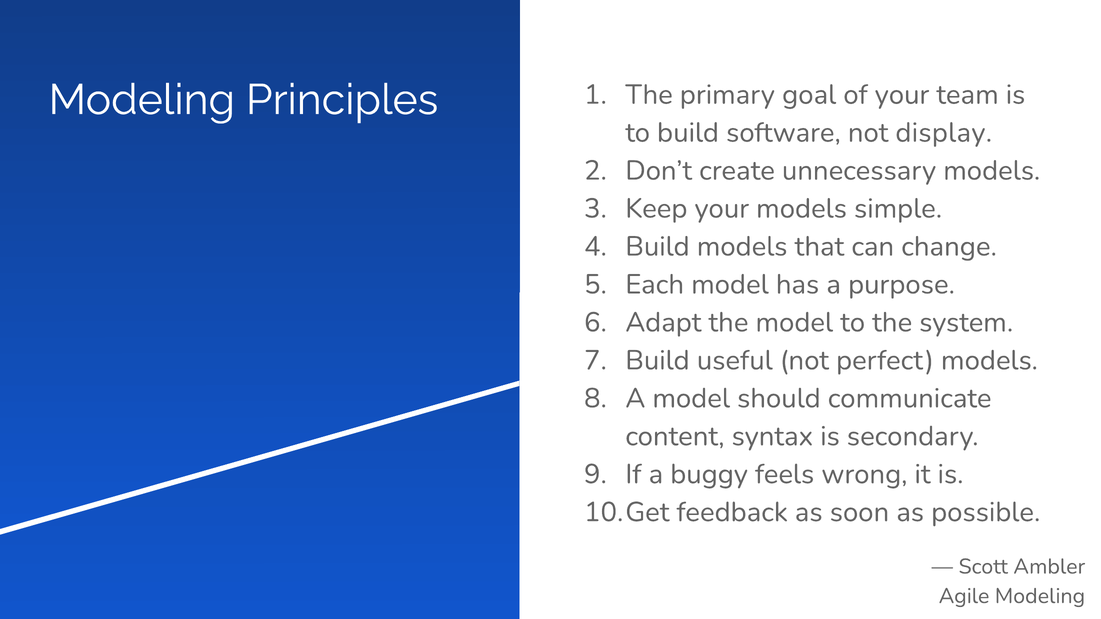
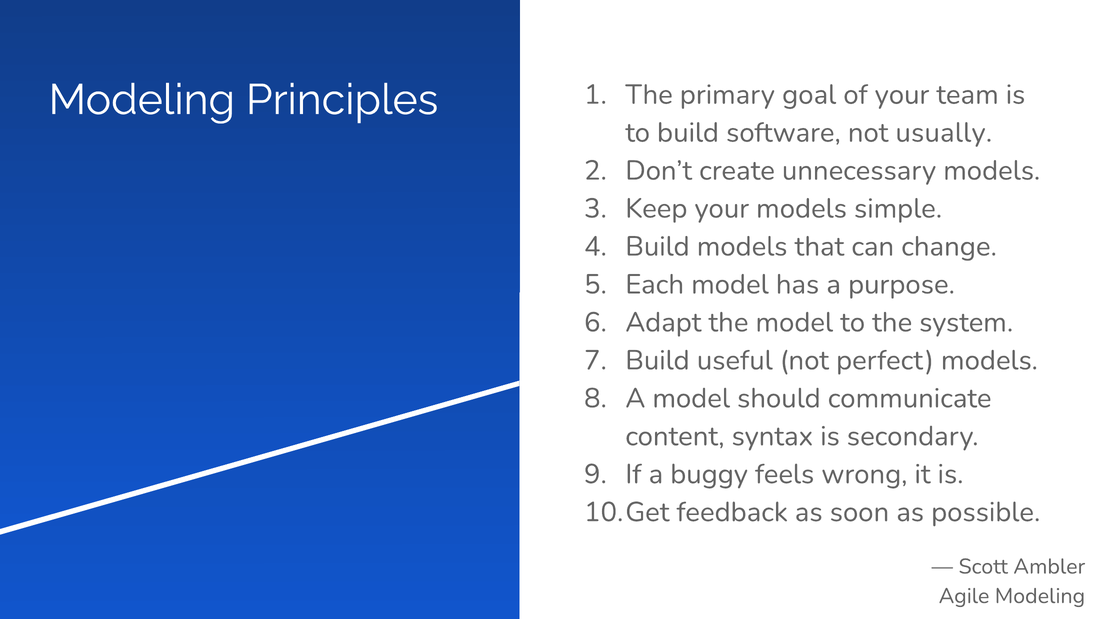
display: display -> usually
